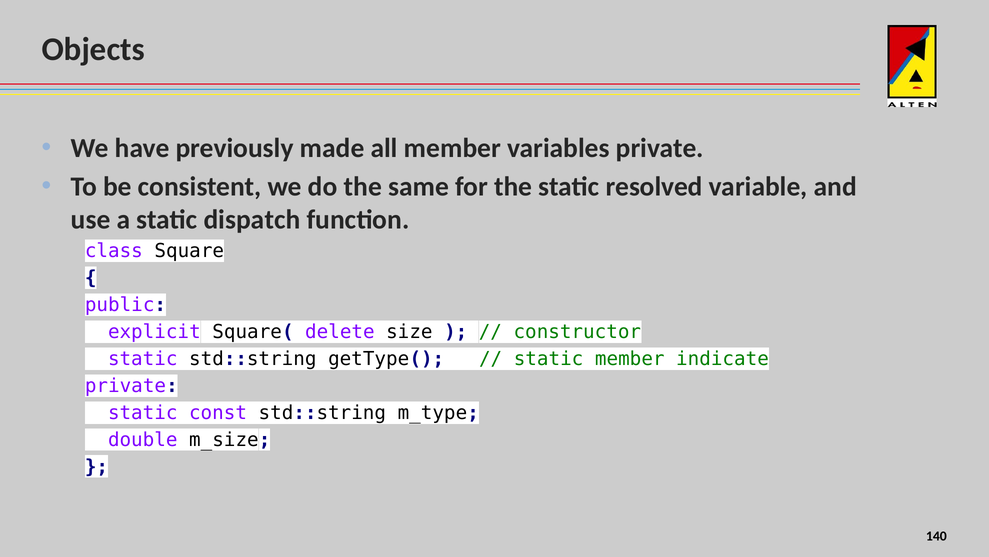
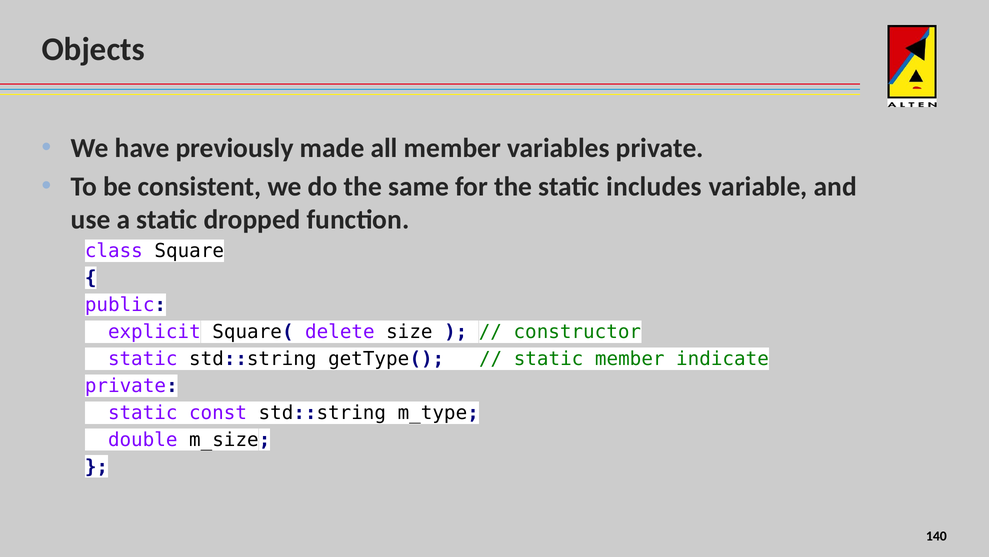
resolved: resolved -> includes
dispatch: dispatch -> dropped
